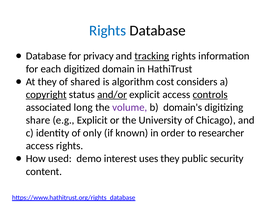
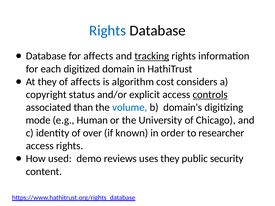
for privacy: privacy -> affects
of shared: shared -> affects
copyright underline: present -> none
and/or underline: present -> none
long: long -> than
volume colour: purple -> blue
share: share -> mode
e.g Explicit: Explicit -> Human
only: only -> over
interest: interest -> reviews
